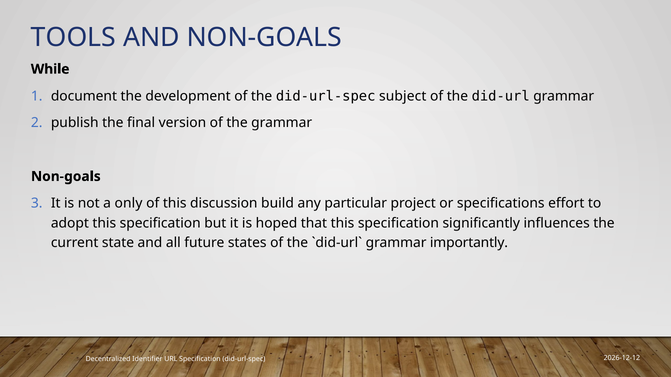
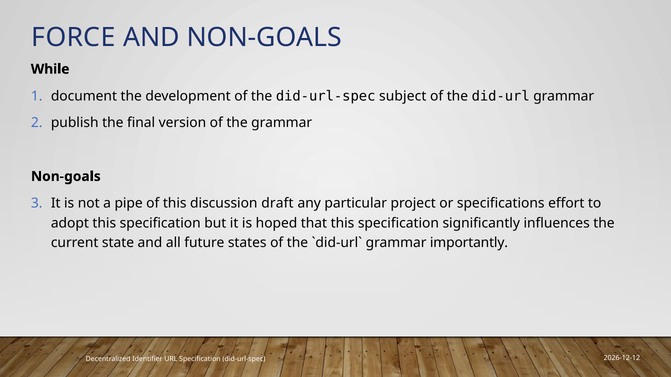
TOOLS: TOOLS -> FORCE
only: only -> pipe
build: build -> draft
